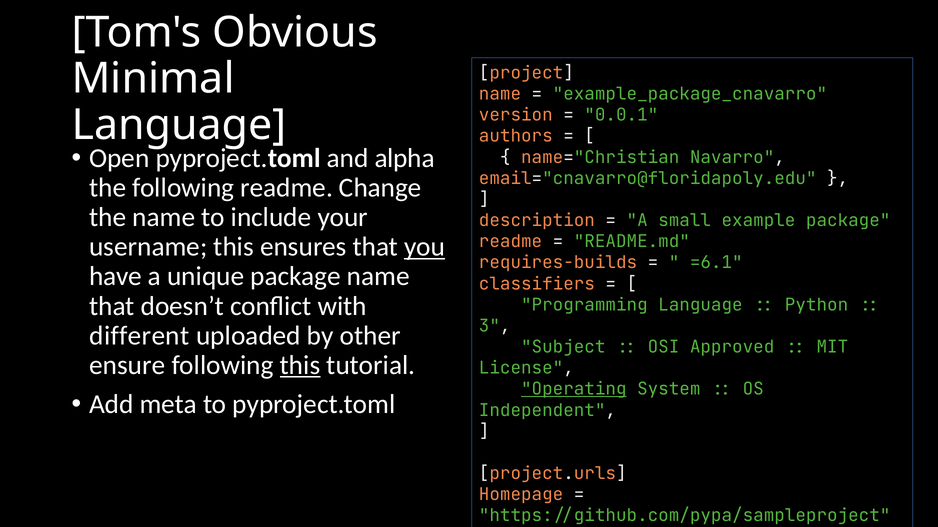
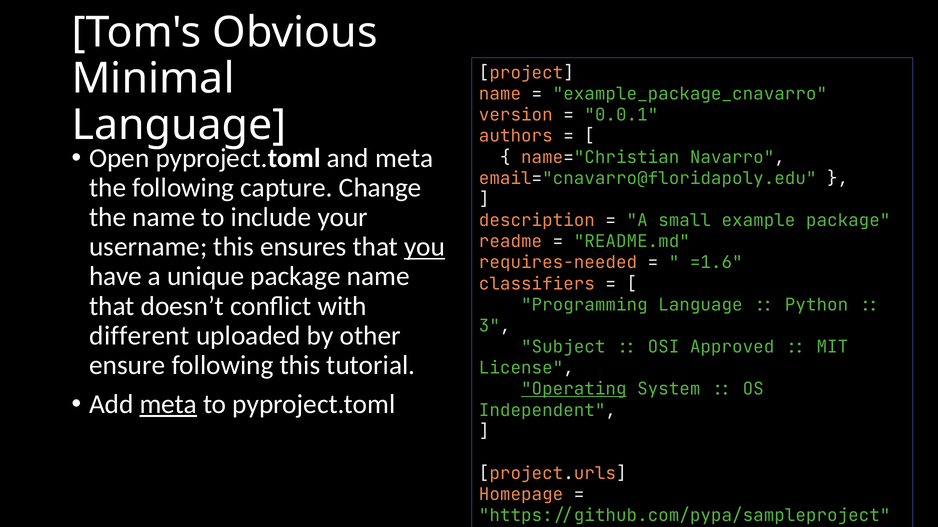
and alpha: alpha -> meta
following readme: readme -> capture
requires-builds: requires-builds -> requires-needed
>=6.1: >=6.1 -> >=1.6
this at (300, 365) underline: present -> none
meta at (168, 405) underline: none -> present
